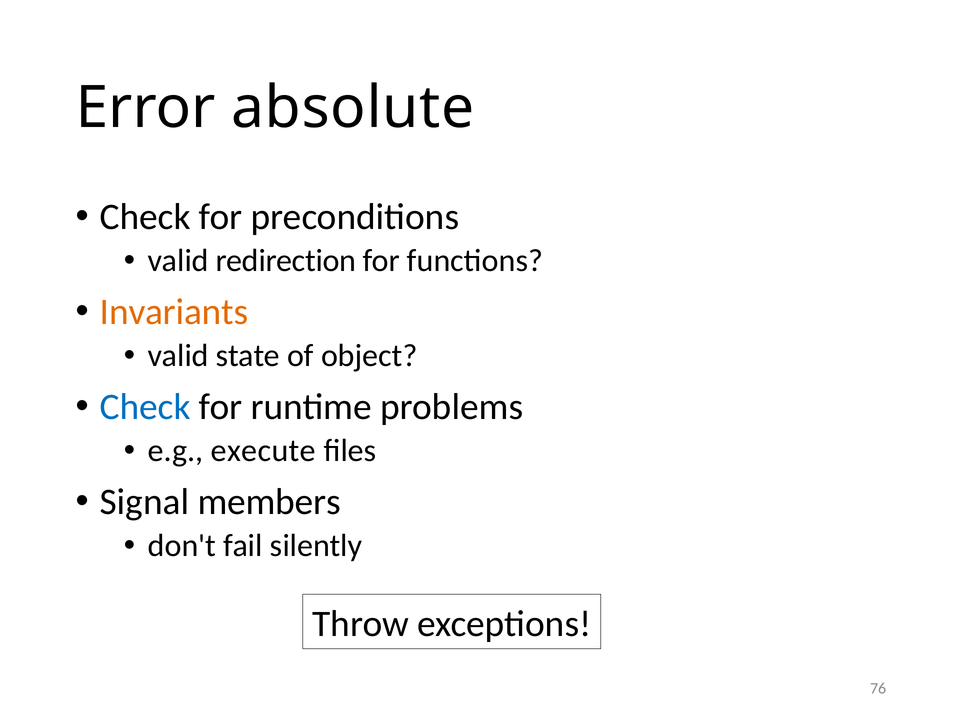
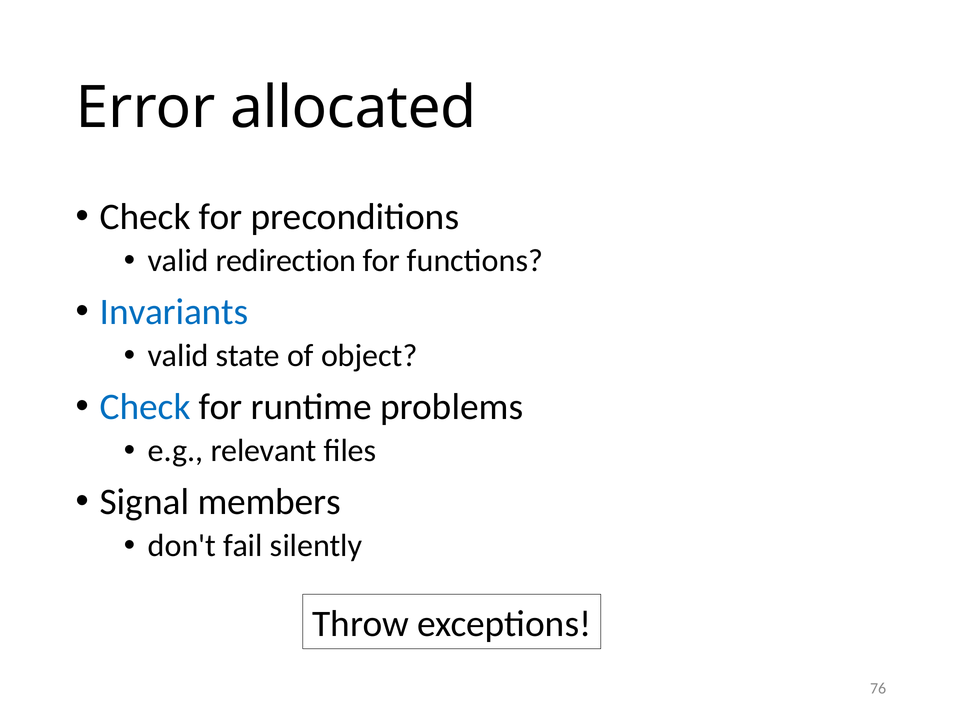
absolute: absolute -> allocated
Invariants colour: orange -> blue
execute: execute -> relevant
